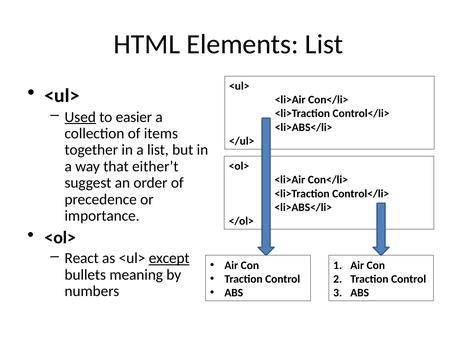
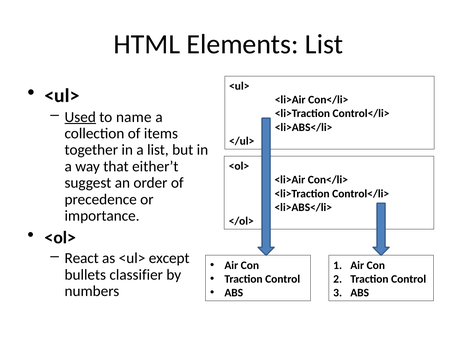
easier: easier -> name
except underline: present -> none
meaning: meaning -> classifier
